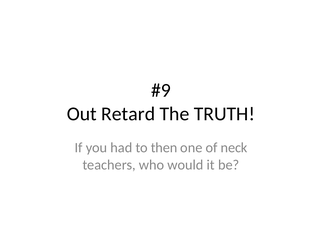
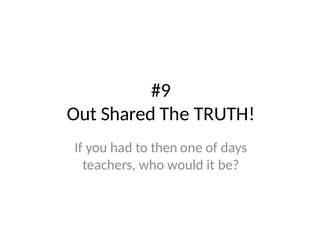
Retard: Retard -> Shared
neck: neck -> days
